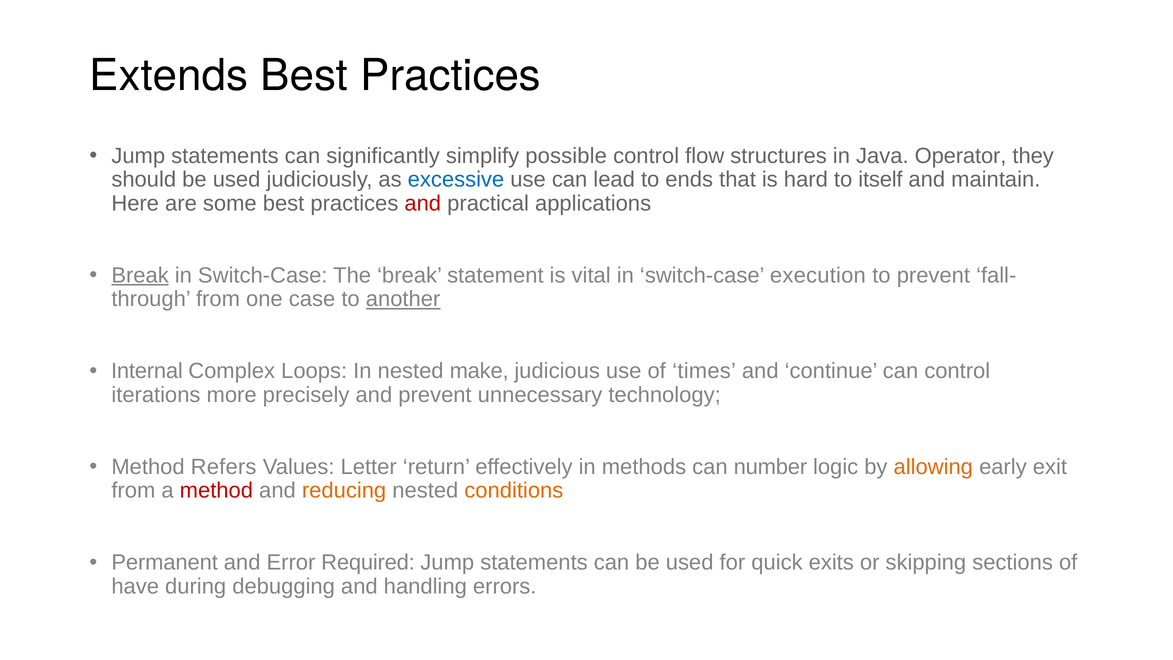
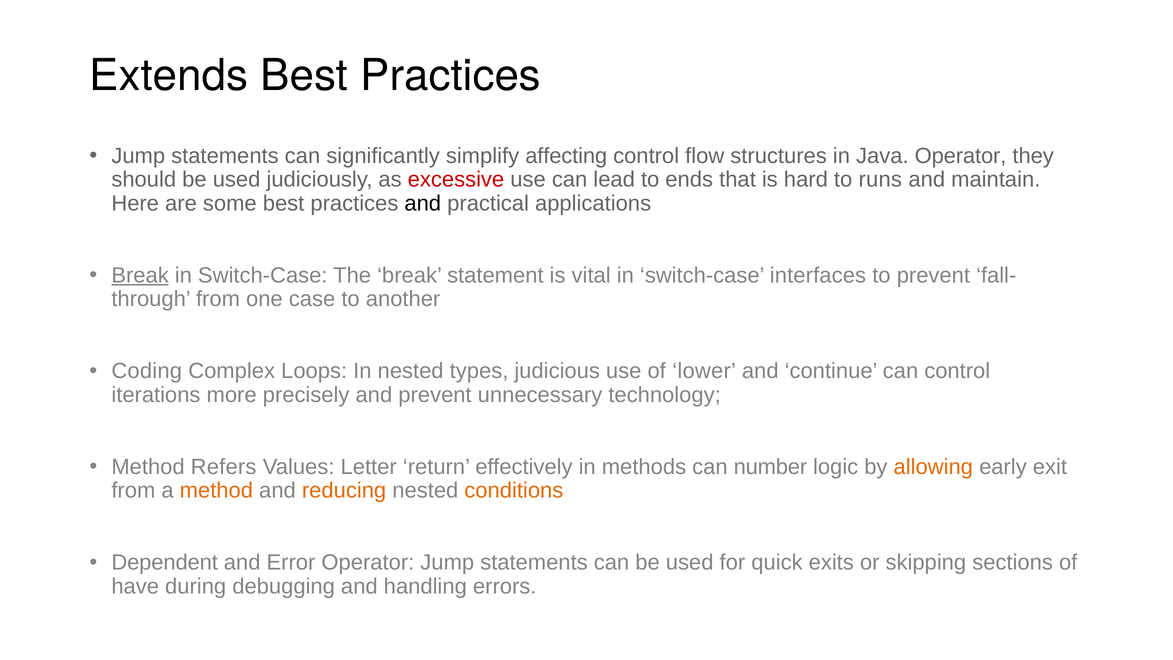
possible: possible -> affecting
excessive colour: blue -> red
itself: itself -> runs
and at (423, 203) colour: red -> black
execution: execution -> interfaces
another underline: present -> none
Internal: Internal -> Coding
make: make -> types
times: times -> lower
method at (216, 491) colour: red -> orange
Permanent: Permanent -> Dependent
Error Required: Required -> Operator
